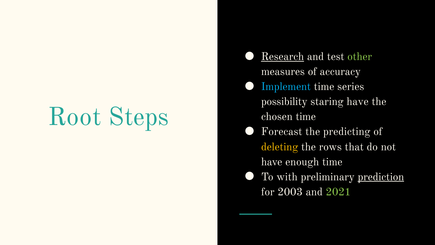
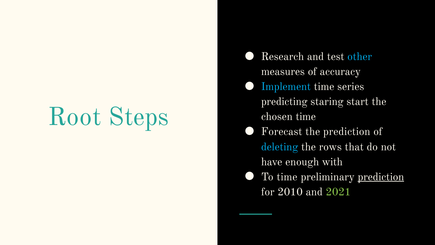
Research underline: present -> none
other colour: light green -> light blue
possibility: possibility -> predicting
staring have: have -> start
the predicting: predicting -> prediction
deleting colour: yellow -> light blue
enough time: time -> with
To with: with -> time
2003: 2003 -> 2010
